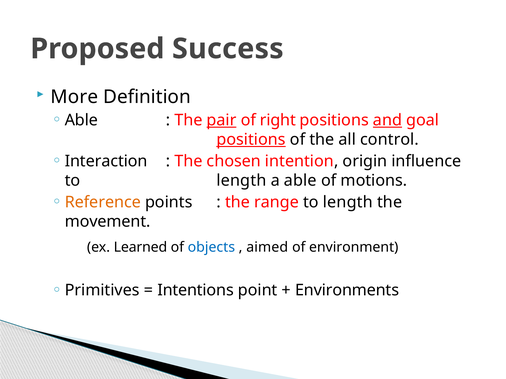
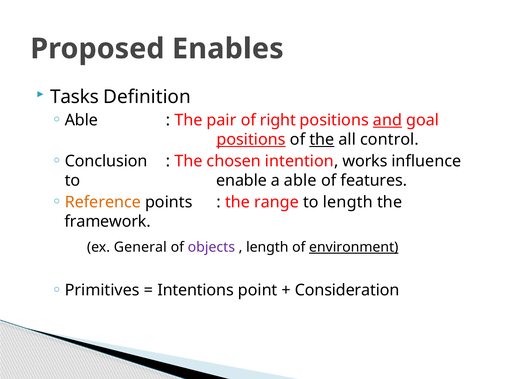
Success: Success -> Enables
More: More -> Tasks
pair underline: present -> none
the at (322, 140) underline: none -> present
Interaction: Interaction -> Conclusion
origin: origin -> works
length at (241, 181): length -> enable
motions: motions -> features
movement: movement -> framework
Learned: Learned -> General
objects colour: blue -> purple
aimed at (267, 248): aimed -> length
environment underline: none -> present
Environments: Environments -> Consideration
